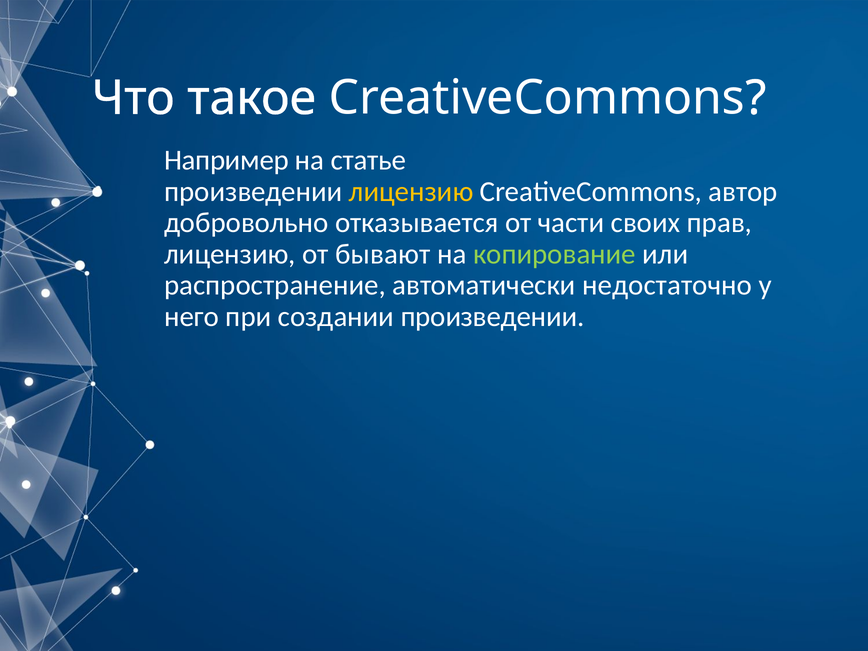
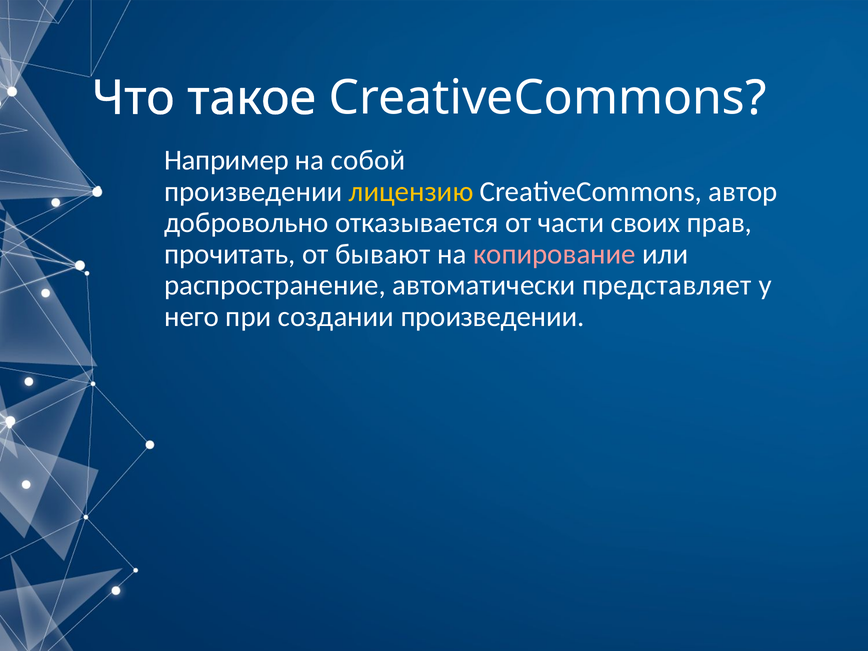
статье: статье -> собой
лицензию at (230, 254): лицензию -> прочитать
копирование colour: light green -> pink
недостаточно: недостаточно -> представляет
